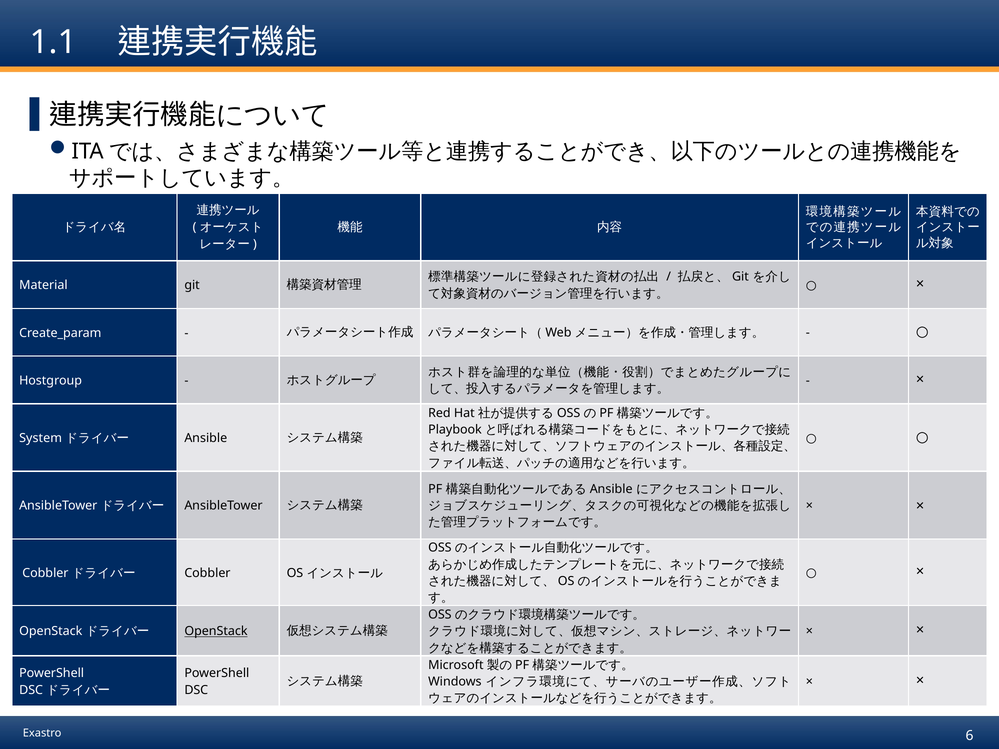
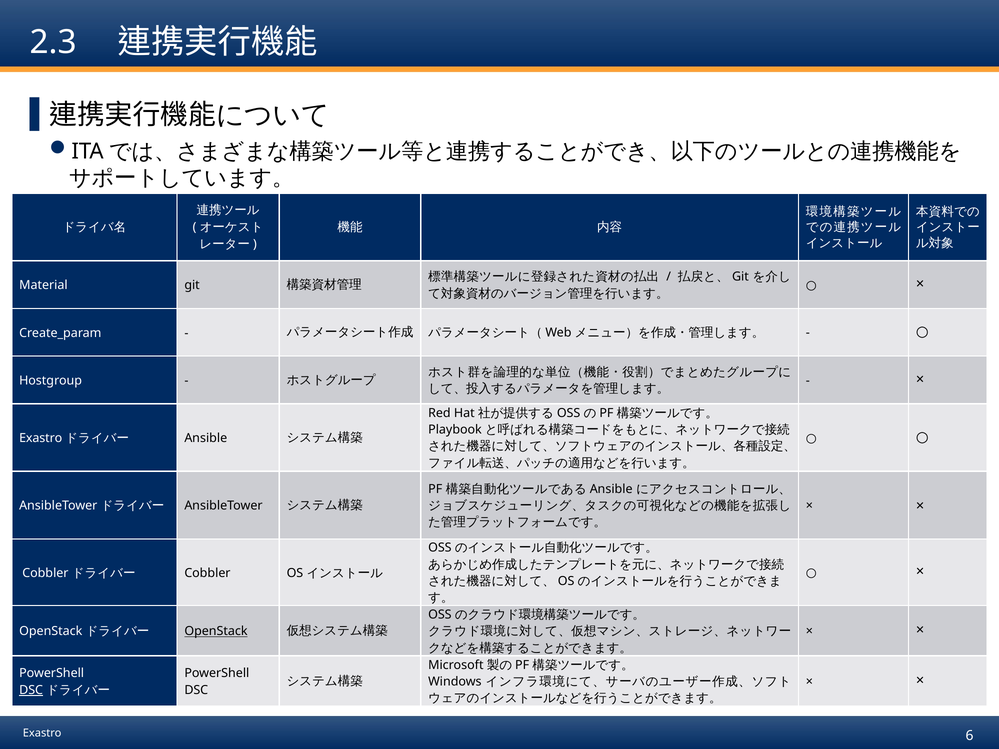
1.1: 1.1 -> 2.3
System at (41, 438): System -> Exastro
DSC at (31, 690) underline: none -> present
